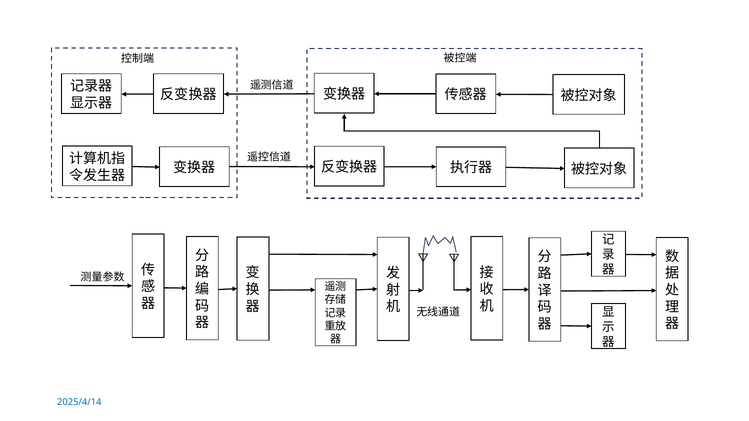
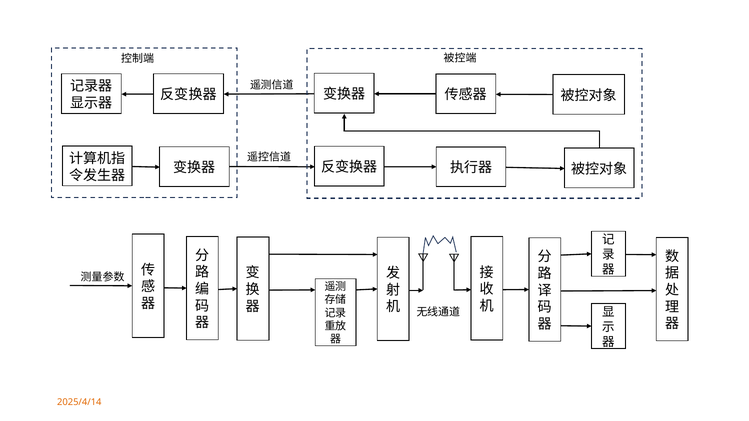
2025/4/14 colour: blue -> orange
